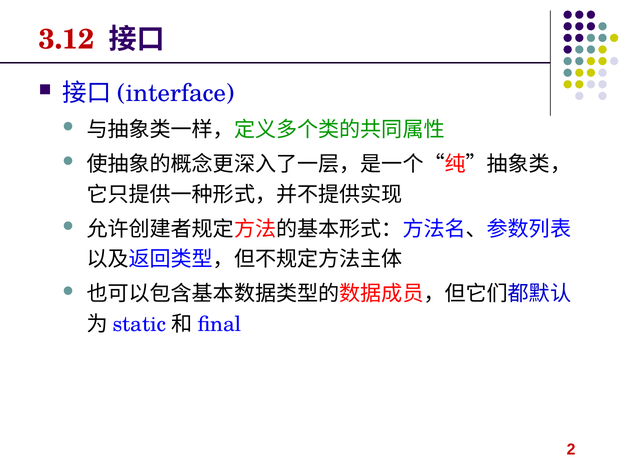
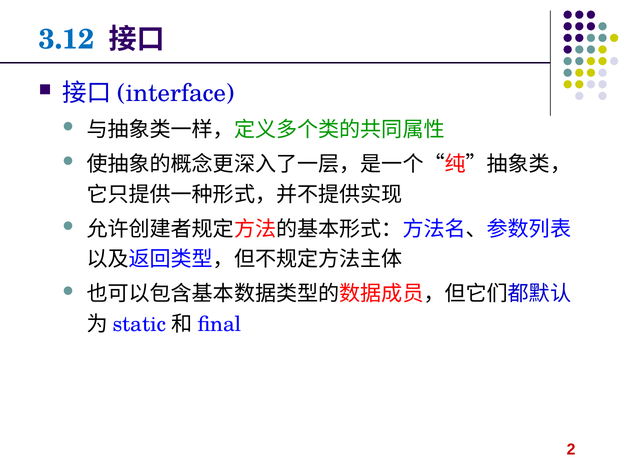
3.12 colour: red -> blue
